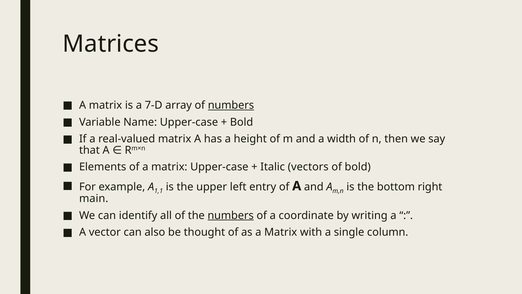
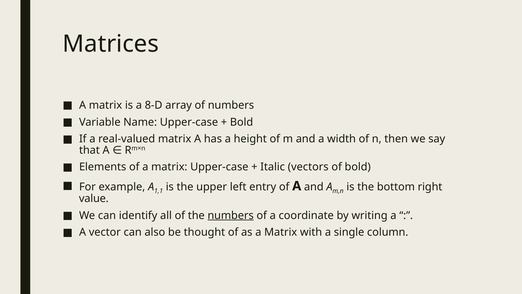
7-D: 7-D -> 8-D
numbers at (231, 105) underline: present -> none
main: main -> value
